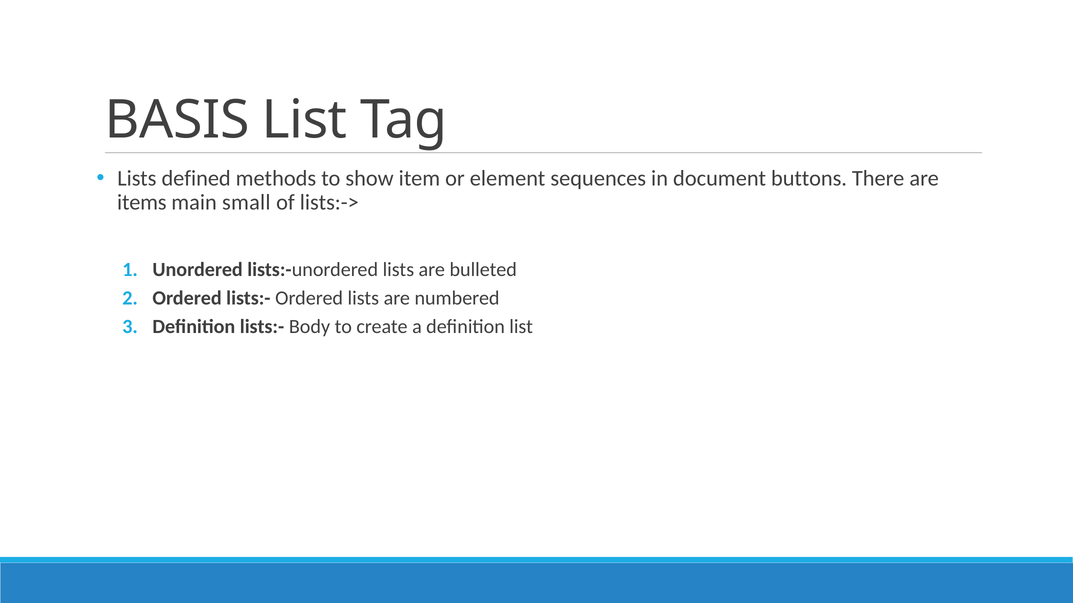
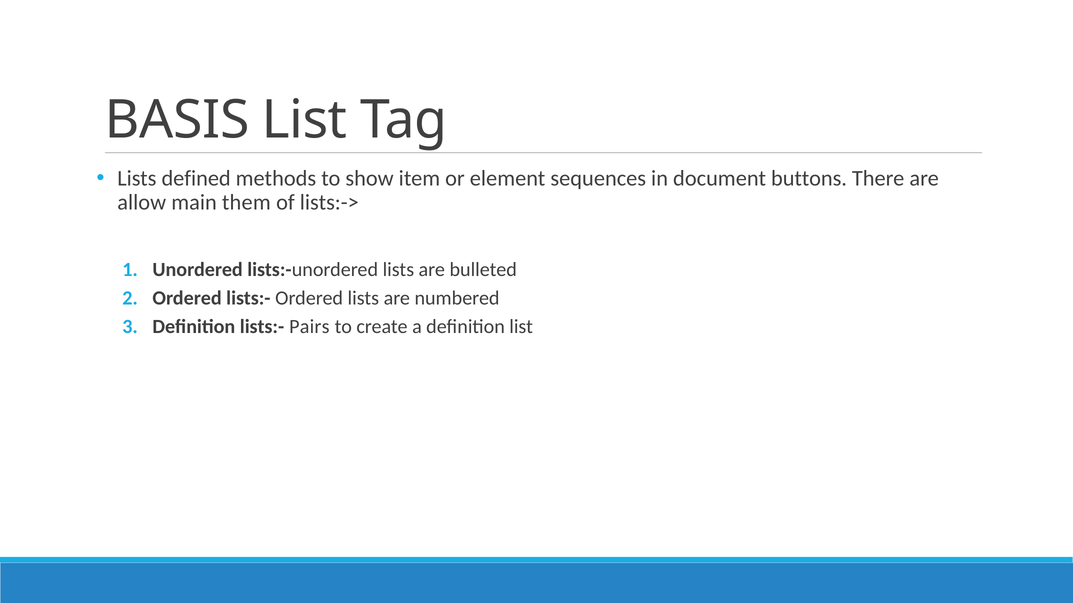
items: items -> allow
small: small -> them
Body: Body -> Pairs
